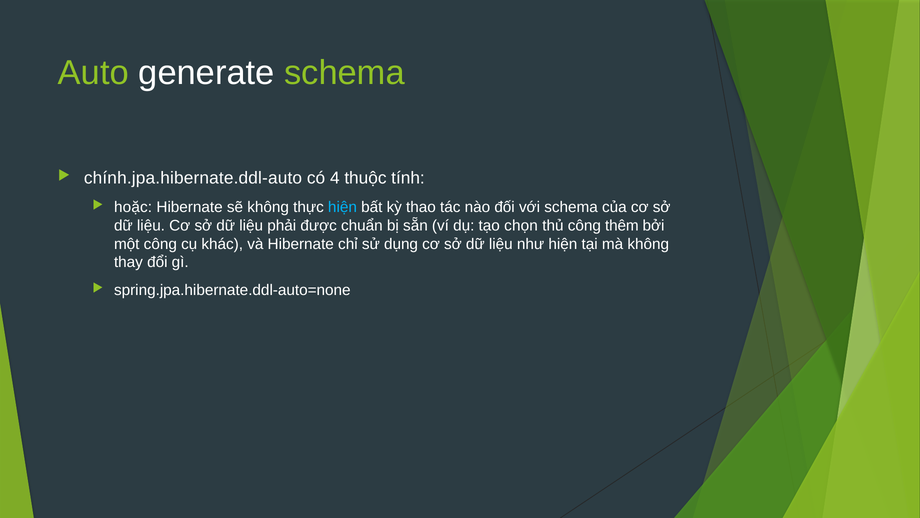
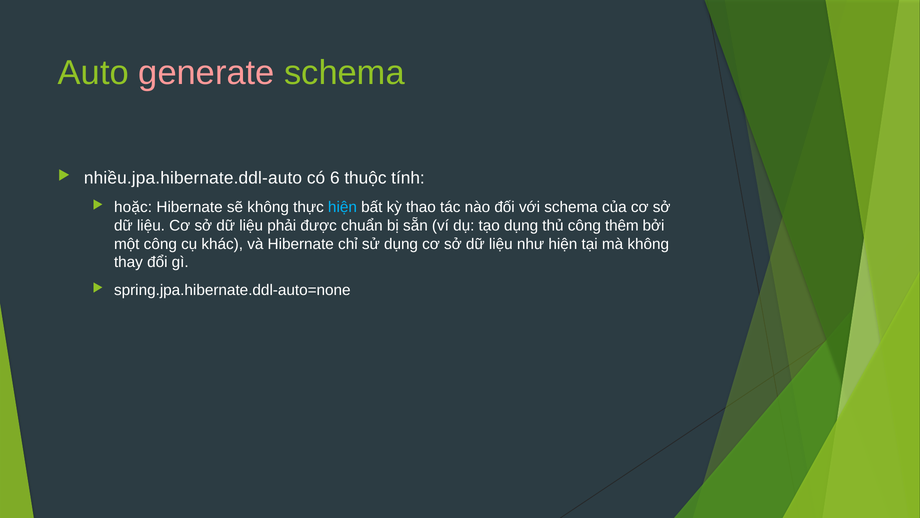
generate colour: white -> pink
chính.jpa.hibernate.ddl-auto: chính.jpa.hibernate.ddl-auto -> nhiều.jpa.hibernate.ddl-auto
4: 4 -> 6
tạo chọn: chọn -> dụng
